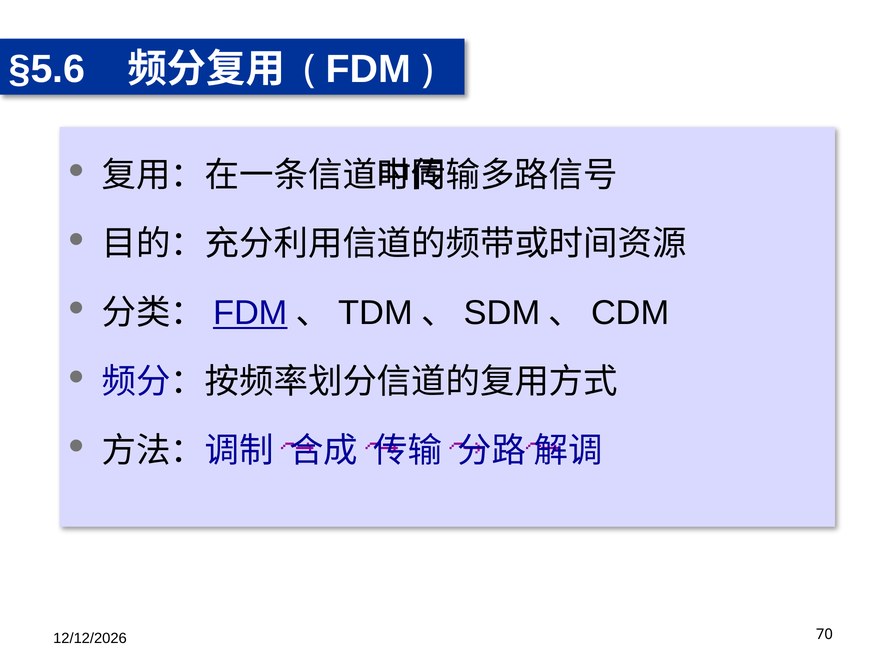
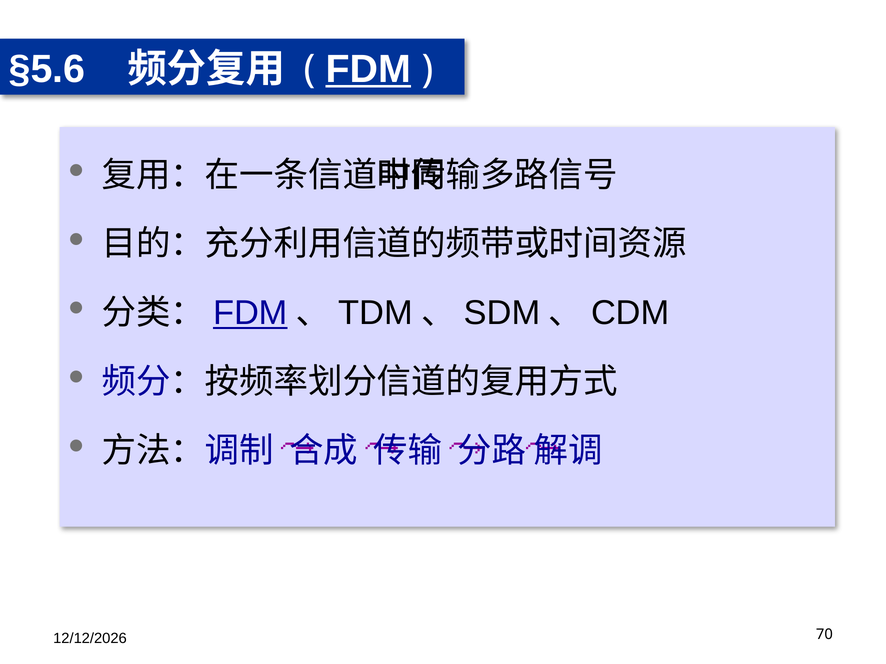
FDM at (368, 69) underline: none -> present
